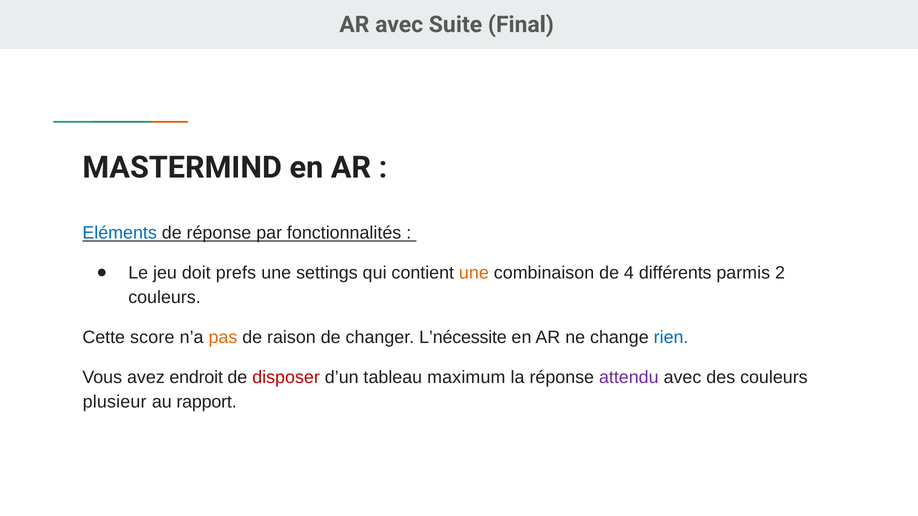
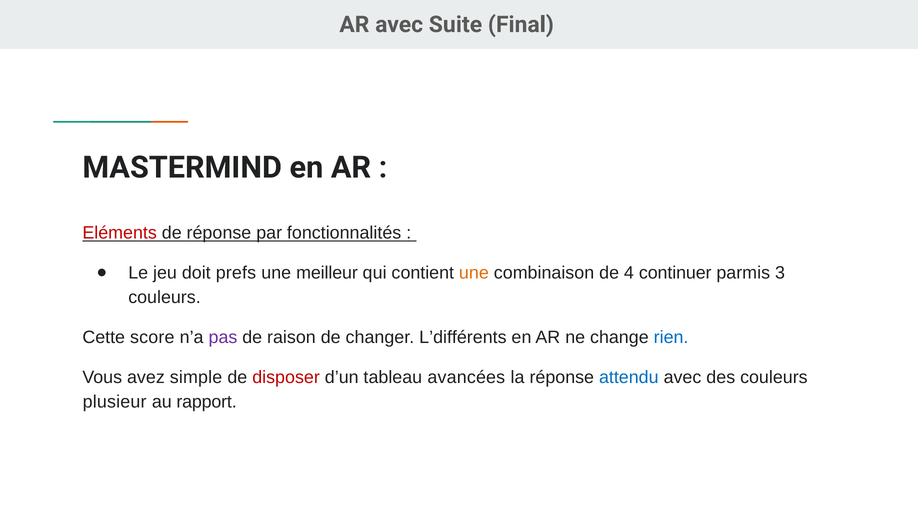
Eléments colour: blue -> red
settings: settings -> meilleur
différents: différents -> continuer
2: 2 -> 3
pas colour: orange -> purple
L’nécessite: L’nécessite -> L’différents
endroit: endroit -> simple
maximum: maximum -> avancées
attendu colour: purple -> blue
